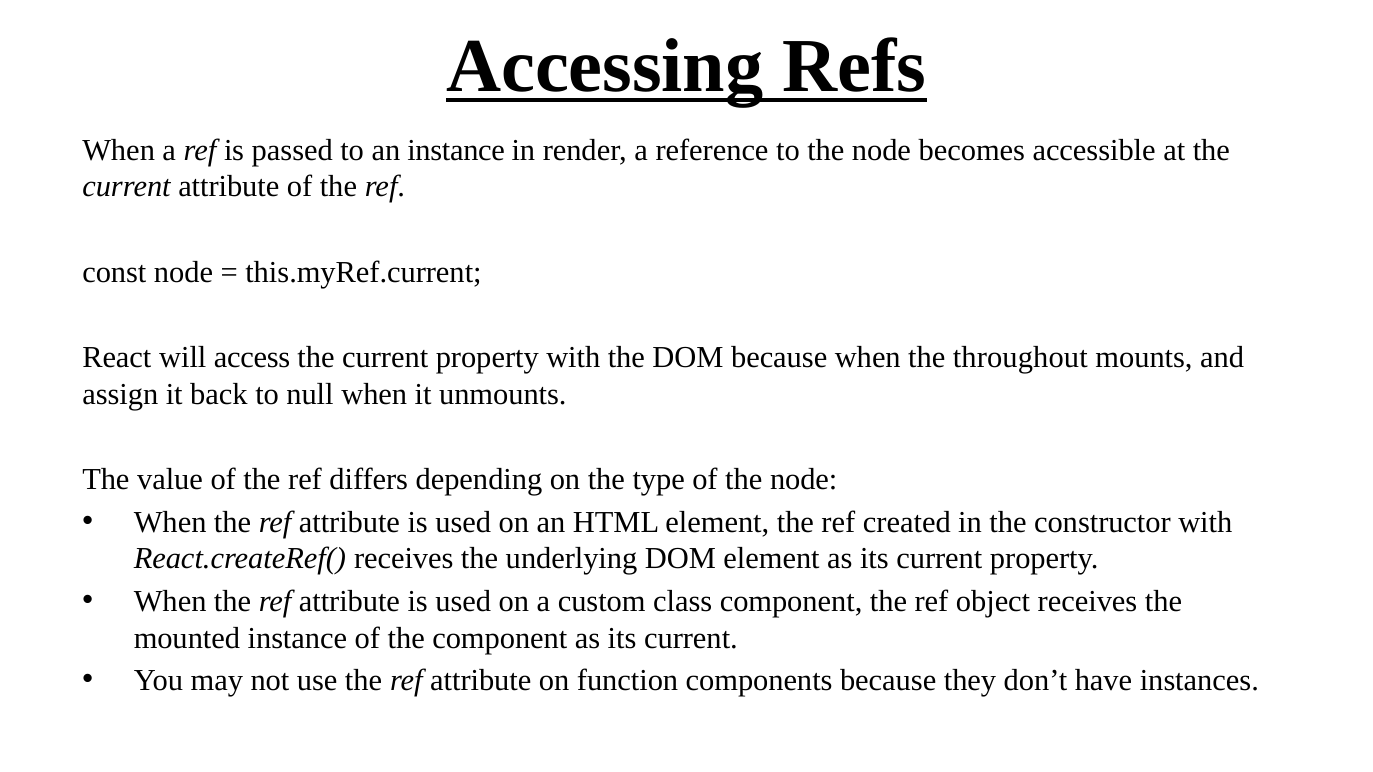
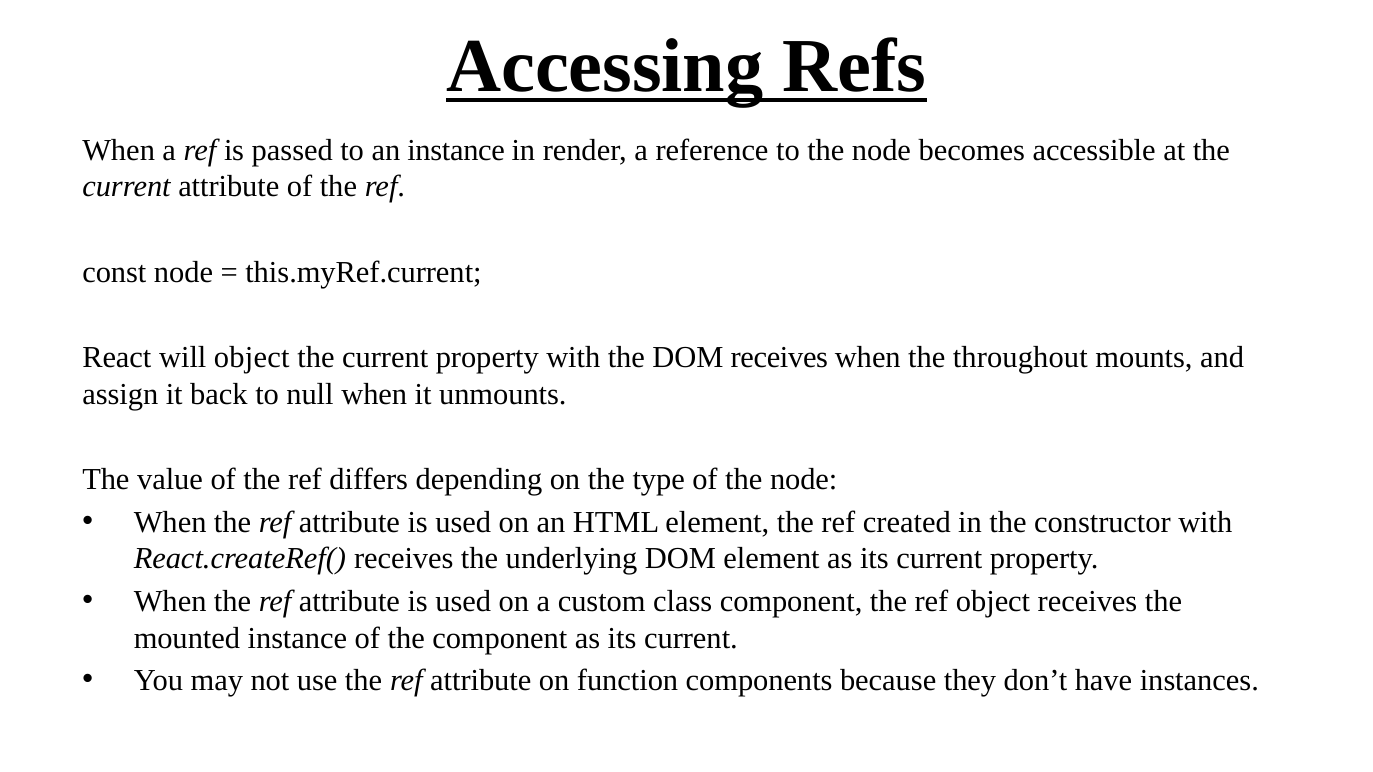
will access: access -> object
DOM because: because -> receives
